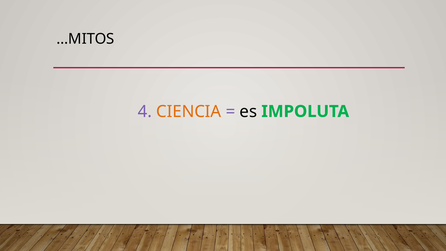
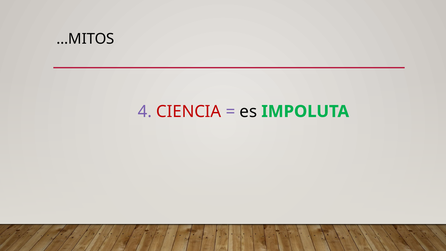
CIENCIA colour: orange -> red
